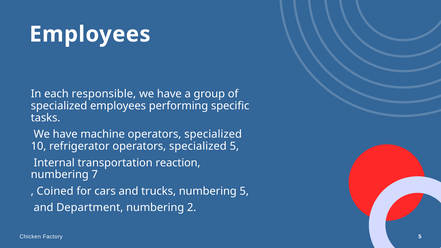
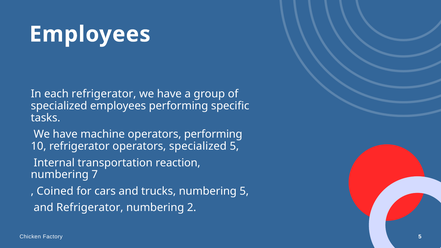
each responsible: responsible -> refrigerator
machine operators specialized: specialized -> performing
and Department: Department -> Refrigerator
